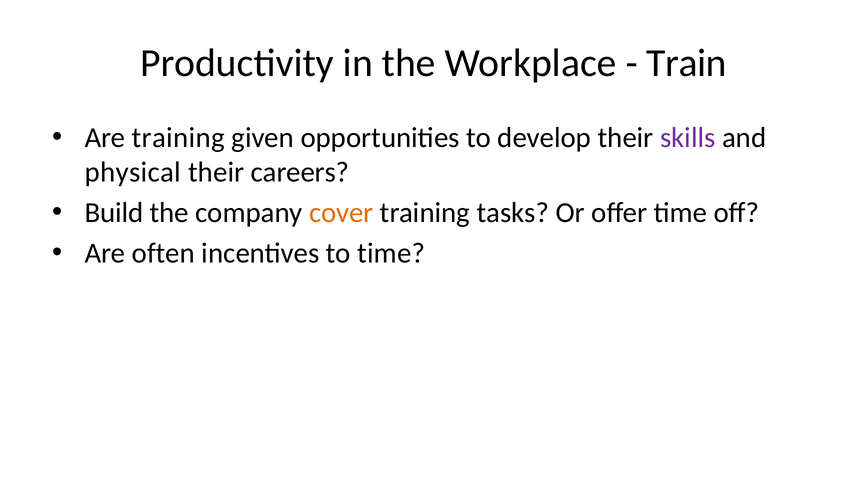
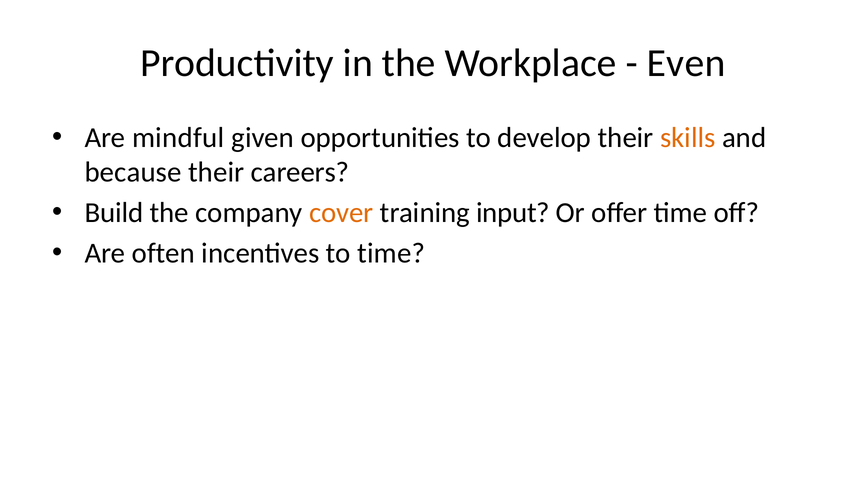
Train: Train -> Even
Are training: training -> mindful
skills colour: purple -> orange
physical: physical -> because
tasks: tasks -> input
